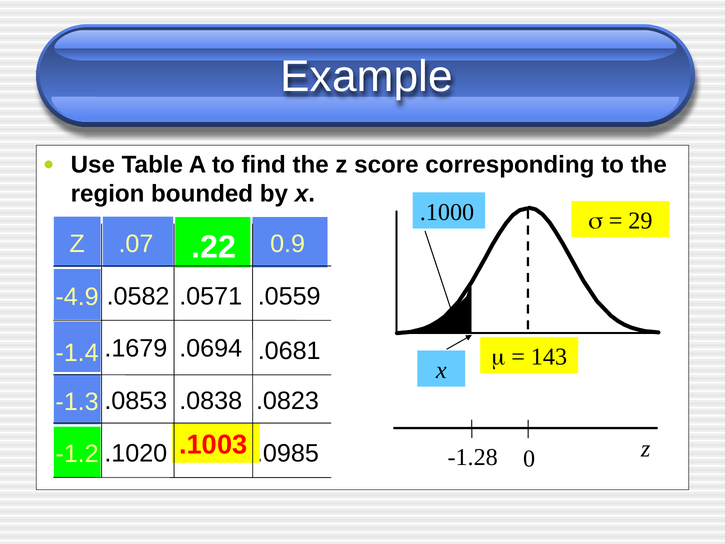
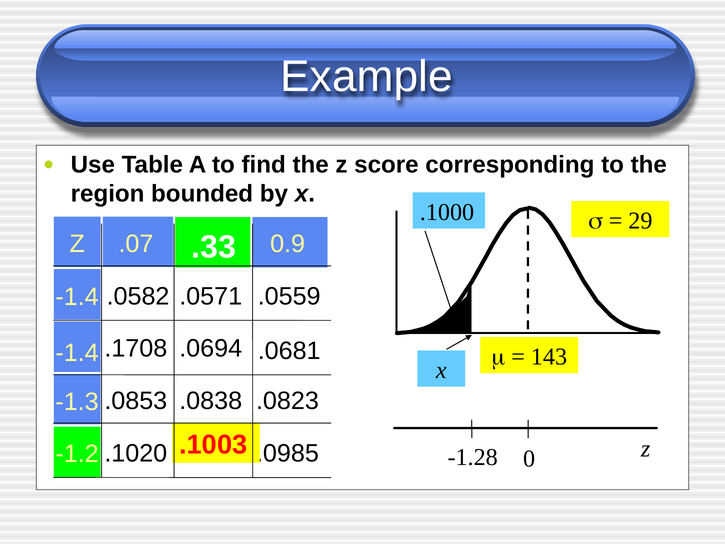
.22: .22 -> .33
-4.9 at (77, 297): -4.9 -> -1.4
.1679: .1679 -> .1708
